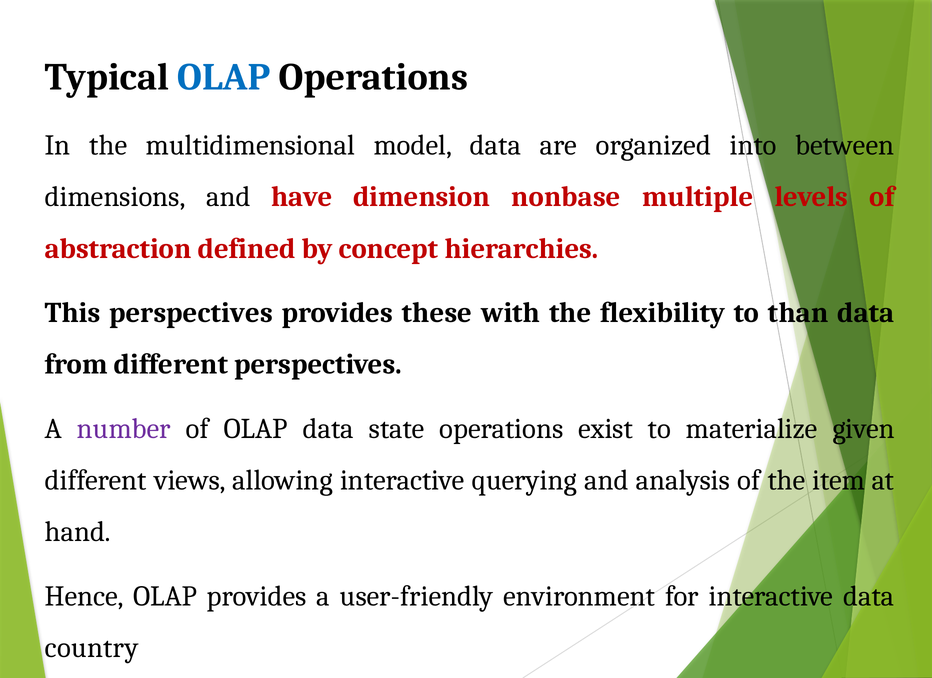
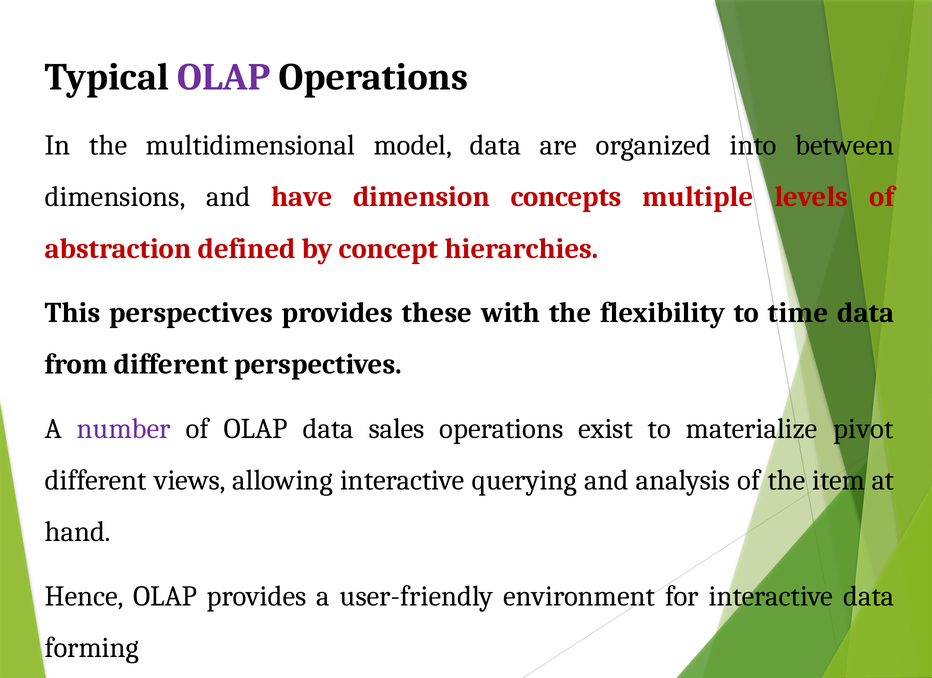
OLAP at (224, 77) colour: blue -> purple
nonbase: nonbase -> concepts
than: than -> time
state: state -> sales
given: given -> pivot
country: country -> forming
